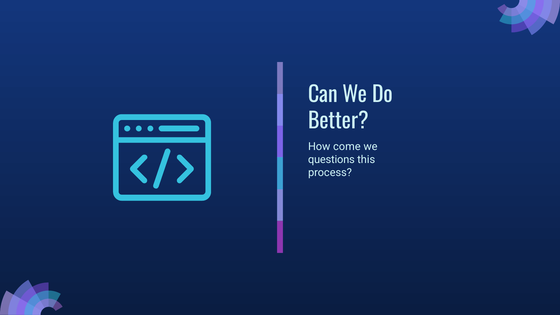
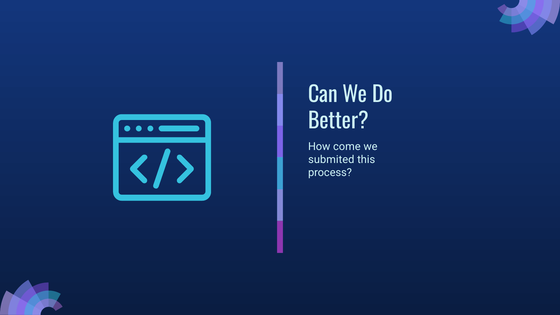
questions: questions -> submited
